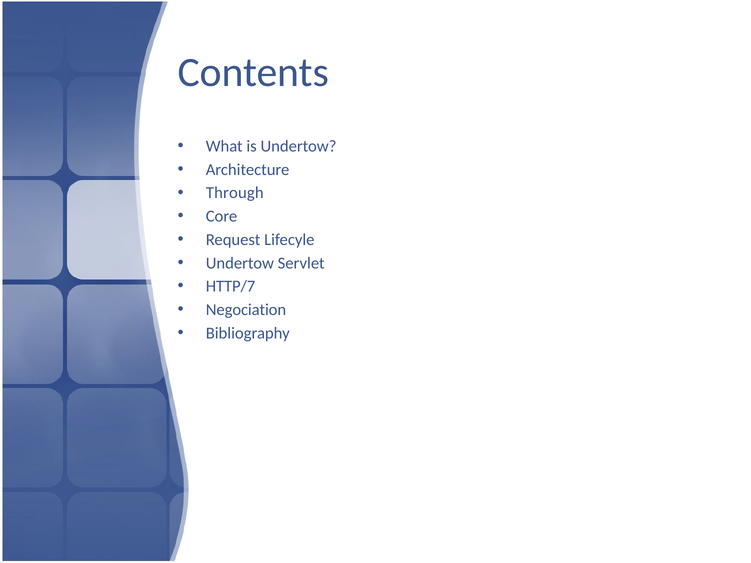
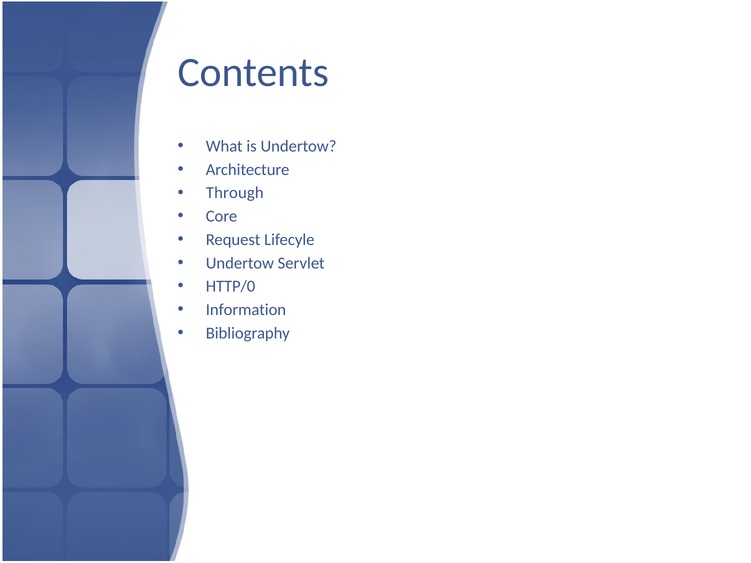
HTTP/7: HTTP/7 -> HTTP/0
Negociation: Negociation -> Information
